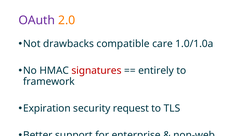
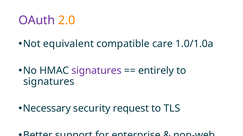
drawbacks: drawbacks -> equivalent
signatures at (96, 71) colour: red -> purple
framework at (49, 82): framework -> signatures
Expiration: Expiration -> Necessary
